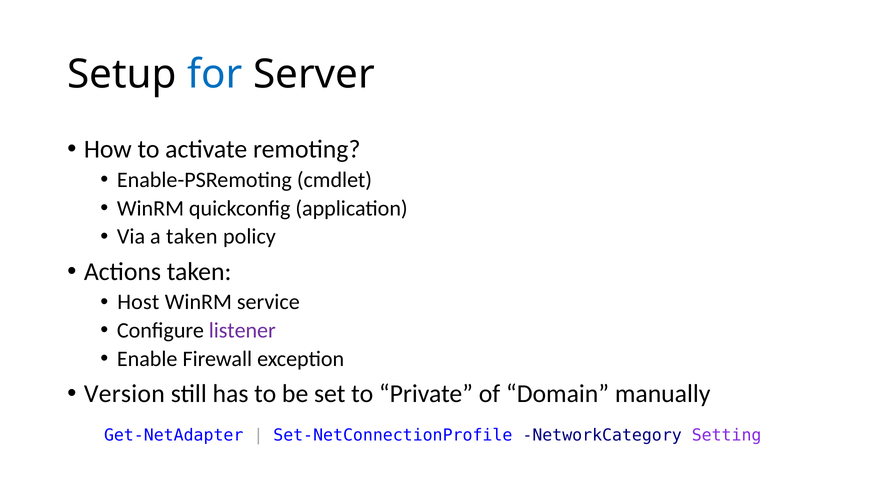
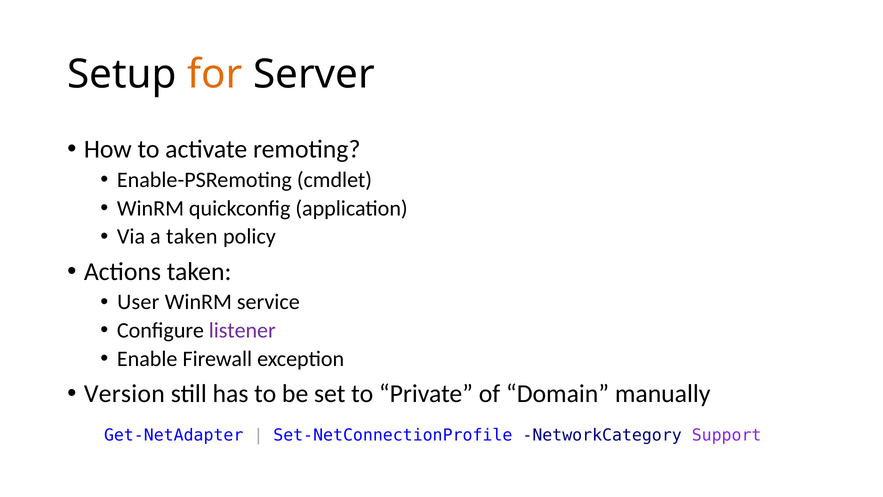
for colour: blue -> orange
Host: Host -> User
Setting: Setting -> Support
